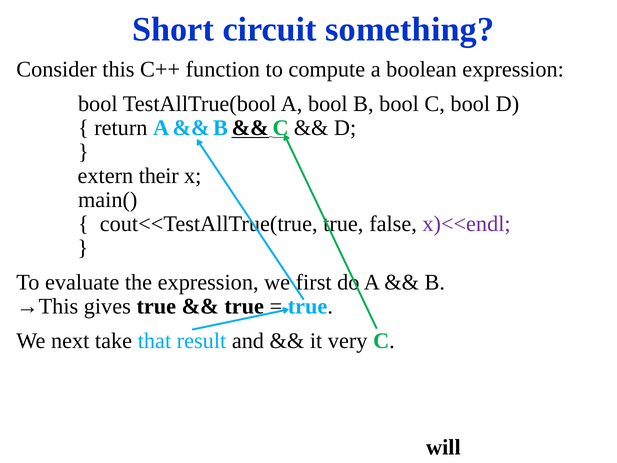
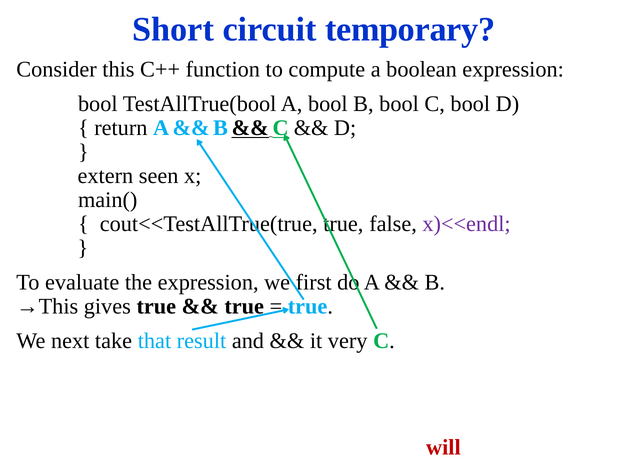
something: something -> temporary
their: their -> seen
will colour: black -> red
